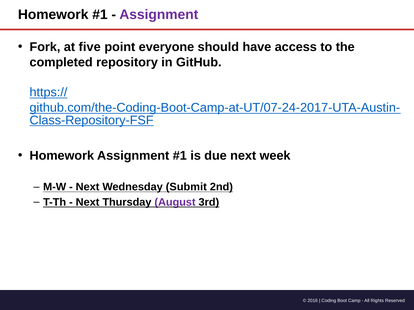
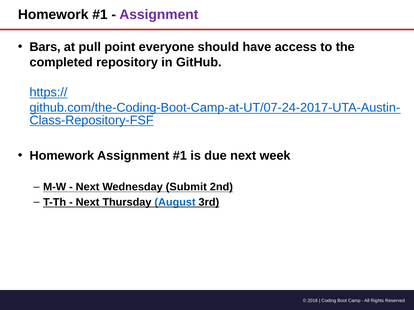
Fork: Fork -> Bars
five: five -> pull
August colour: purple -> blue
